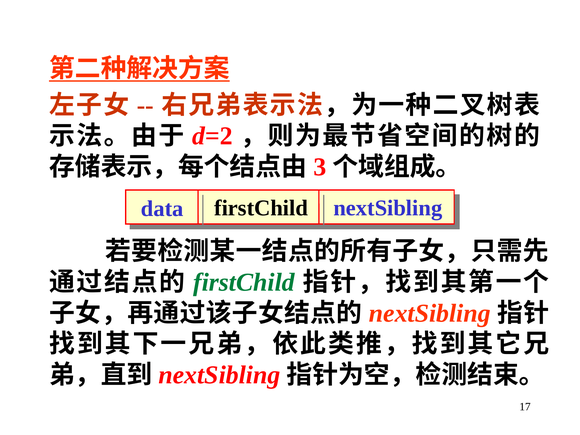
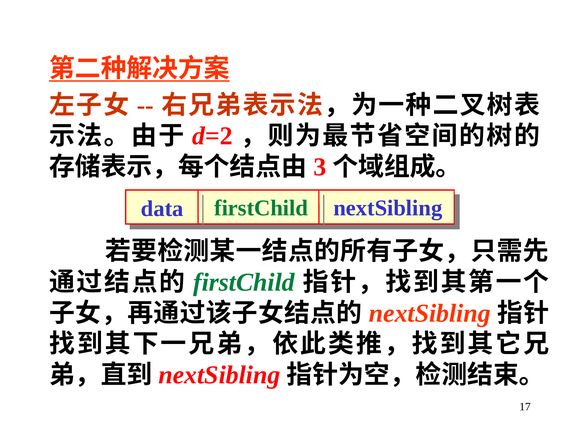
firstChild at (261, 208) colour: black -> green
